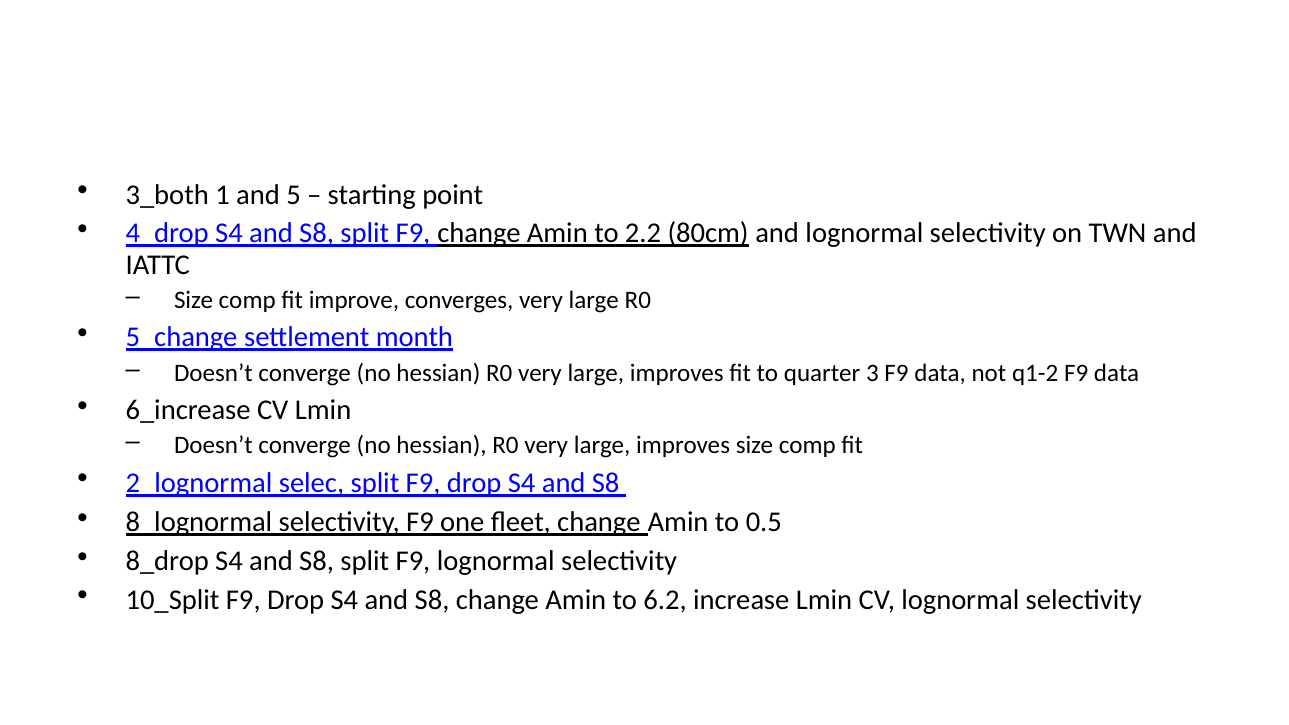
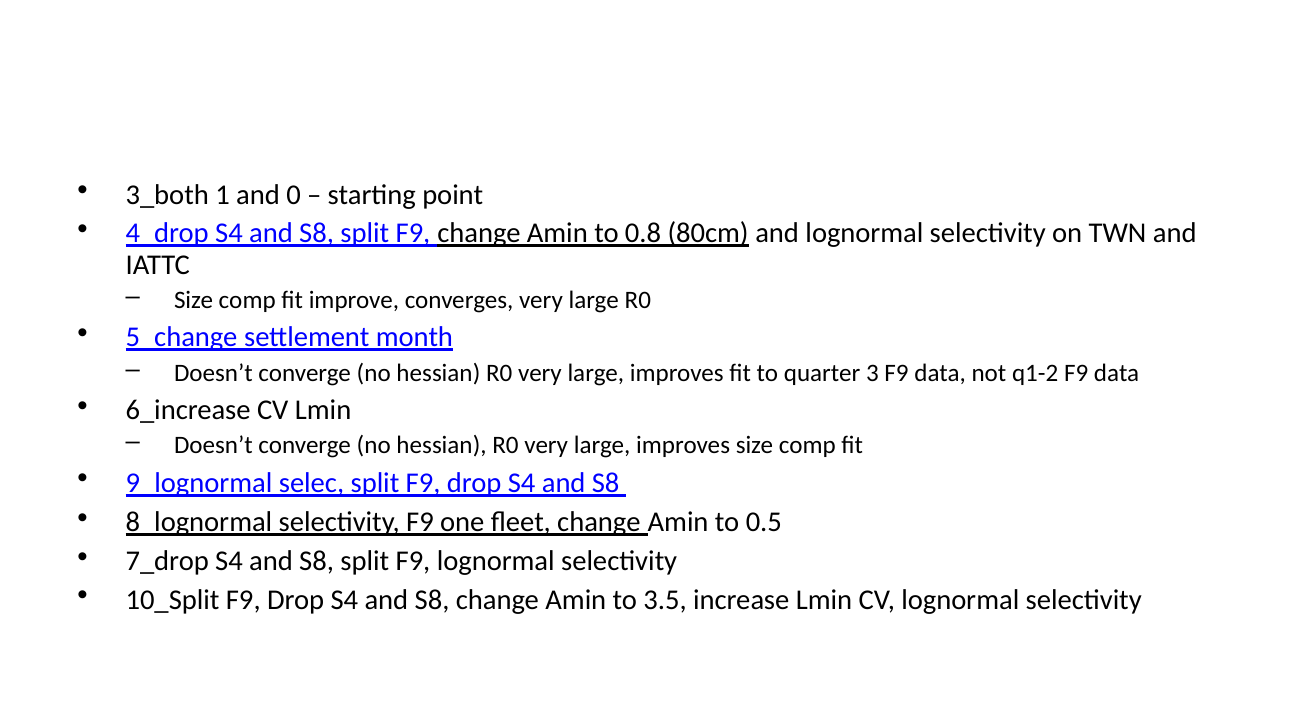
5: 5 -> 0
2.2: 2.2 -> 0.8
2_lognormal: 2_lognormal -> 9_lognormal
8_drop: 8_drop -> 7_drop
6.2: 6.2 -> 3.5
